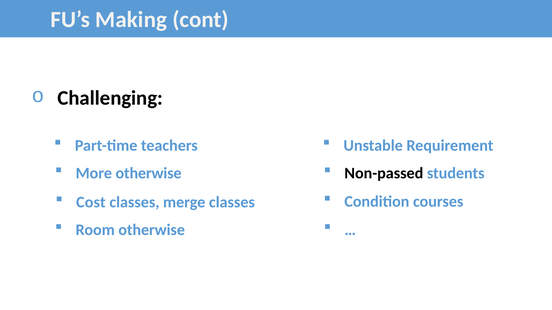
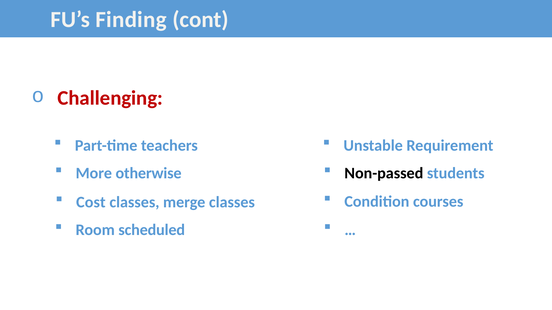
Making: Making -> Finding
Challenging colour: black -> red
Room otherwise: otherwise -> scheduled
